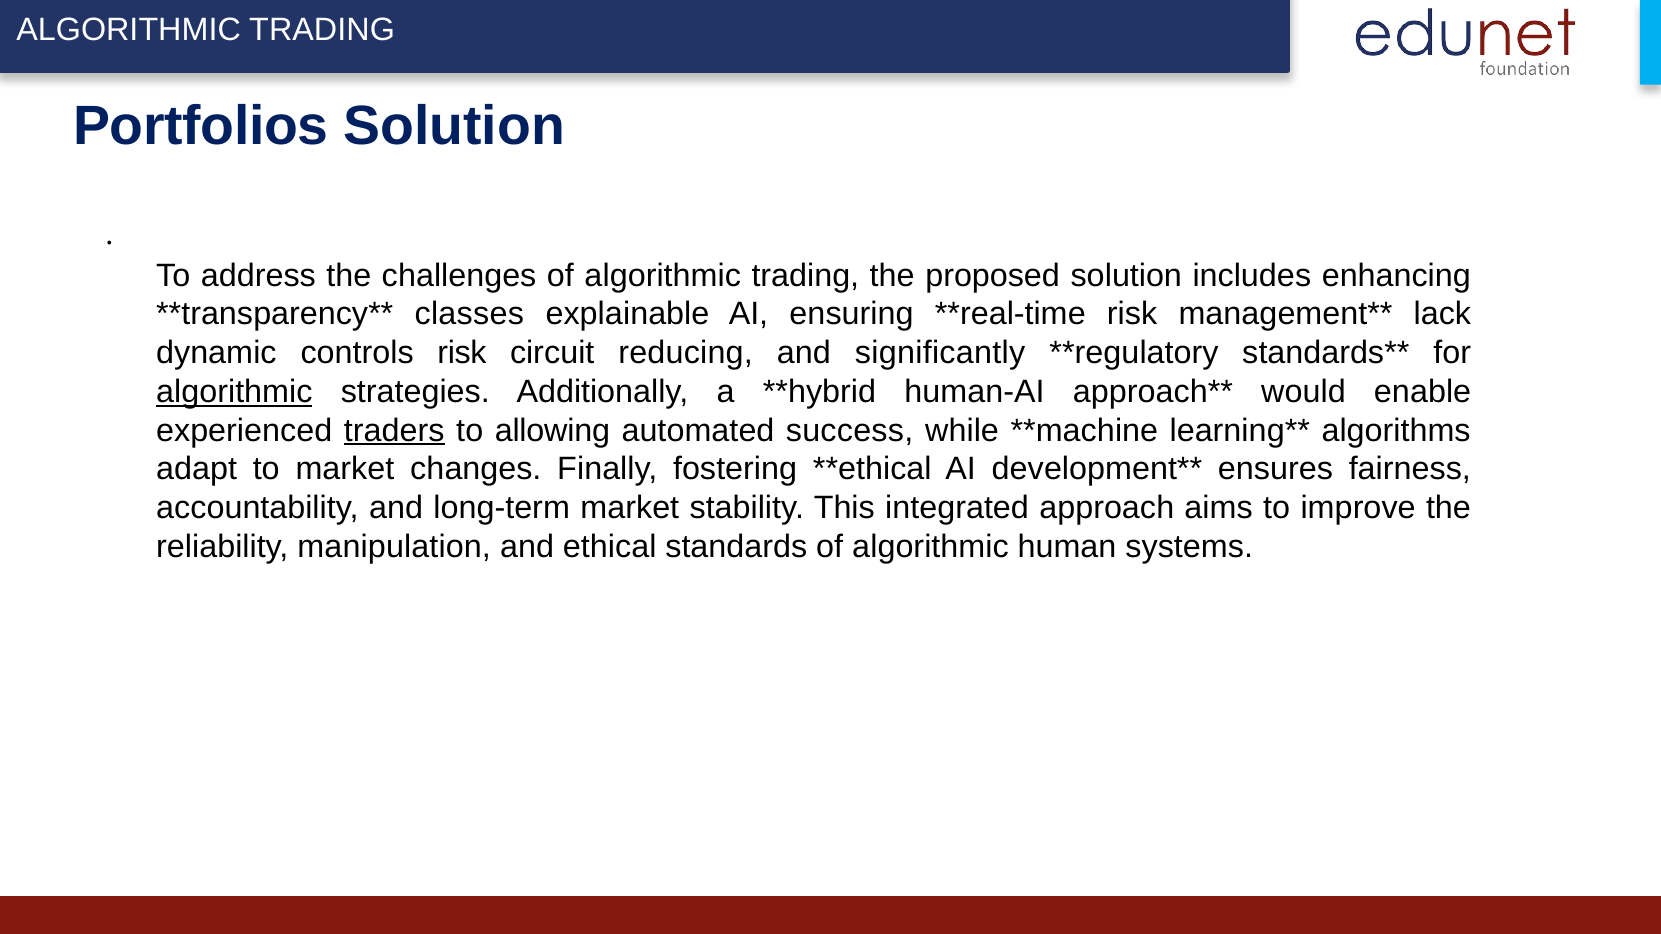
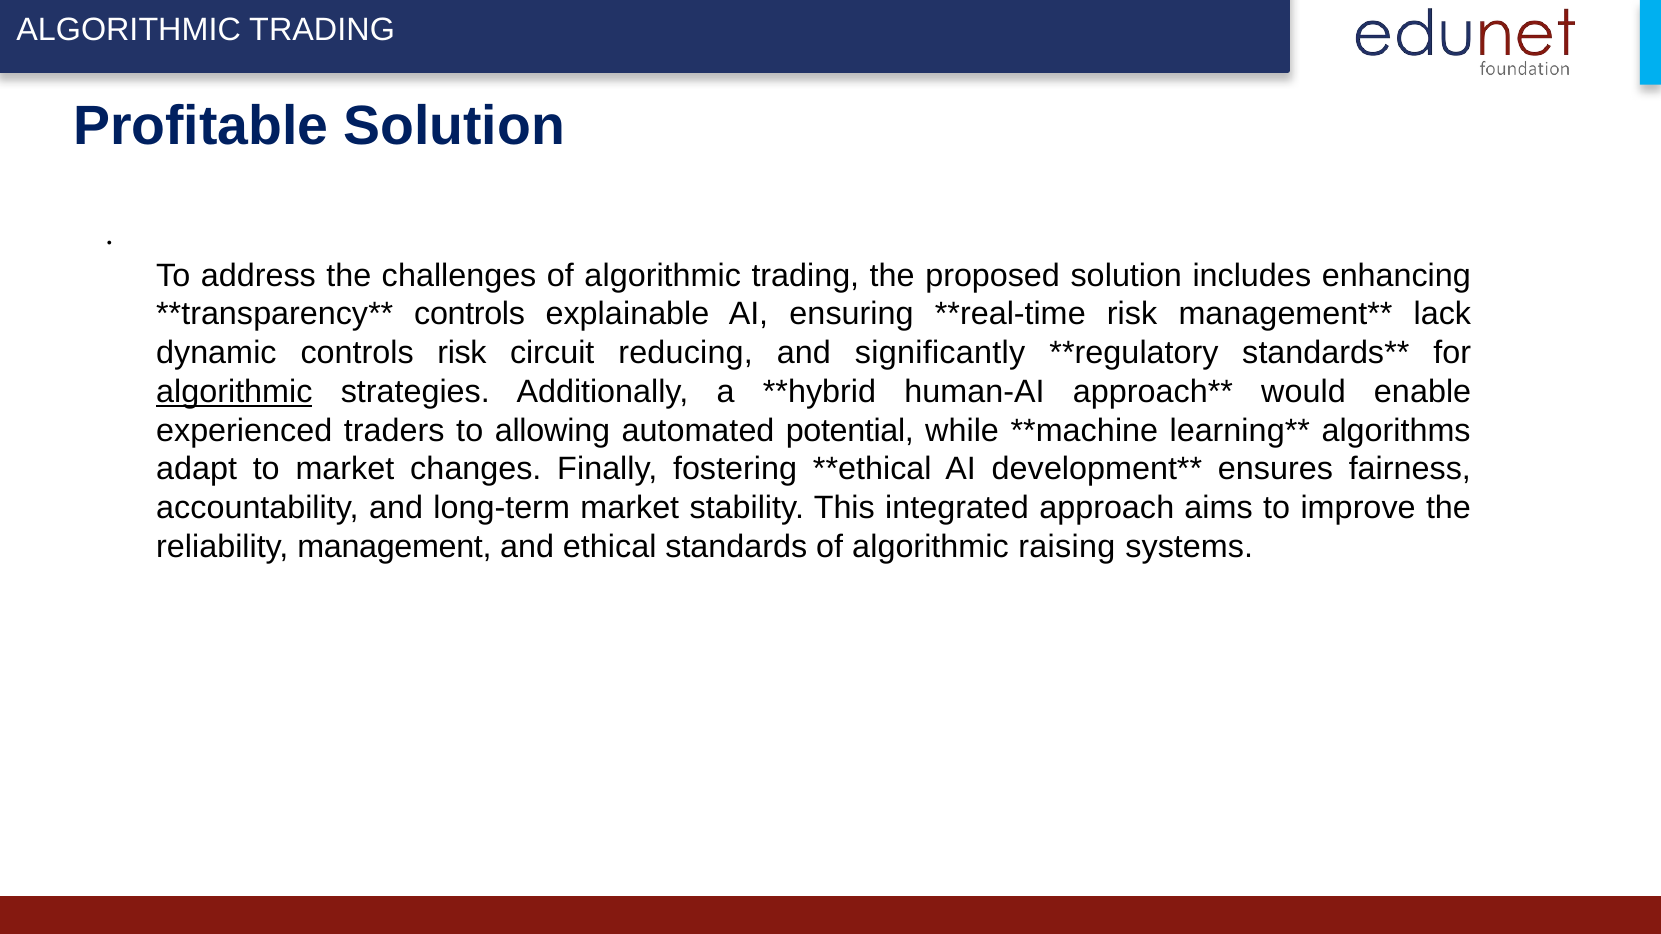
Portfolios: Portfolios -> Profitable
classes at (469, 314): classes -> controls
traders underline: present -> none
success: success -> potential
manipulation: manipulation -> management
human: human -> raising
